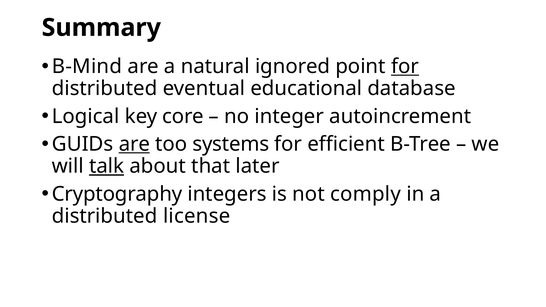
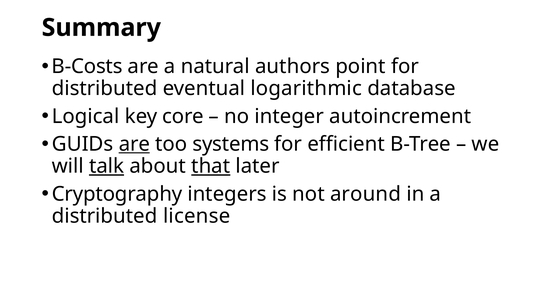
B-Mind: B-Mind -> B-Costs
ignored: ignored -> authors
for at (405, 66) underline: present -> none
educational: educational -> logarithmic
that underline: none -> present
comply: comply -> around
